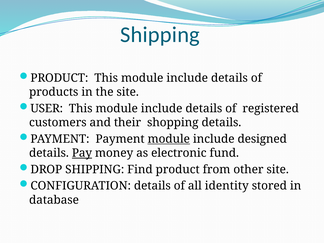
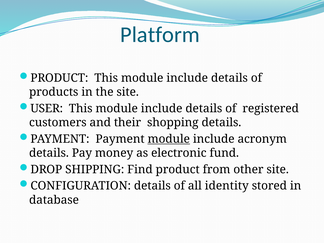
Shipping at (160, 35): Shipping -> Platform
designed: designed -> acronym
Pay underline: present -> none
